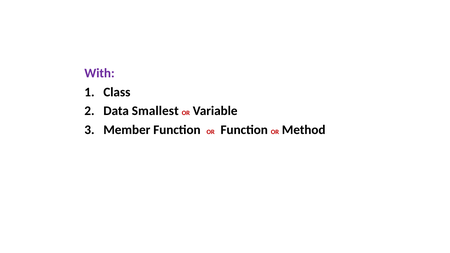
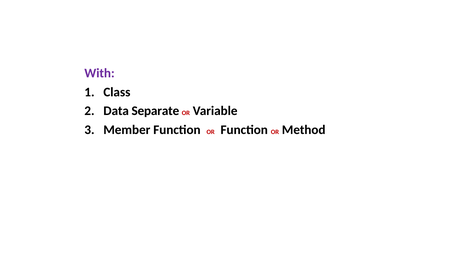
Smallest: Smallest -> Separate
